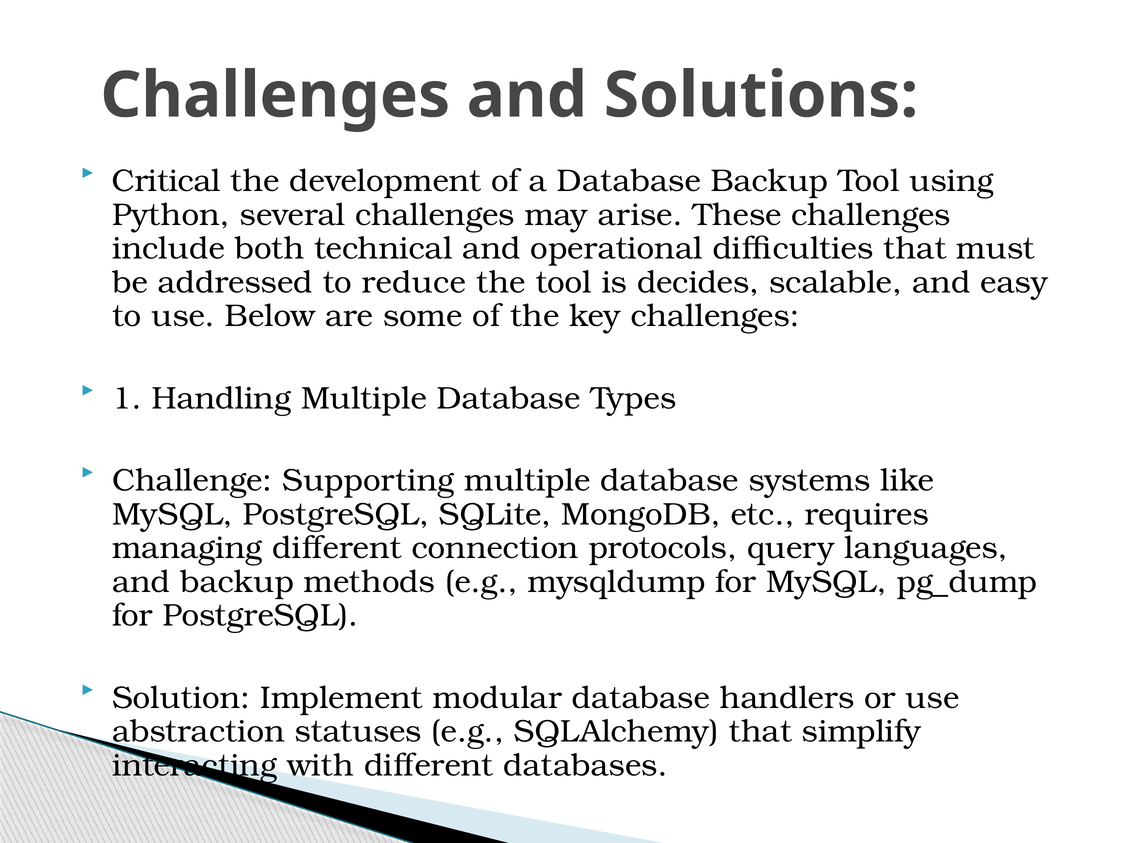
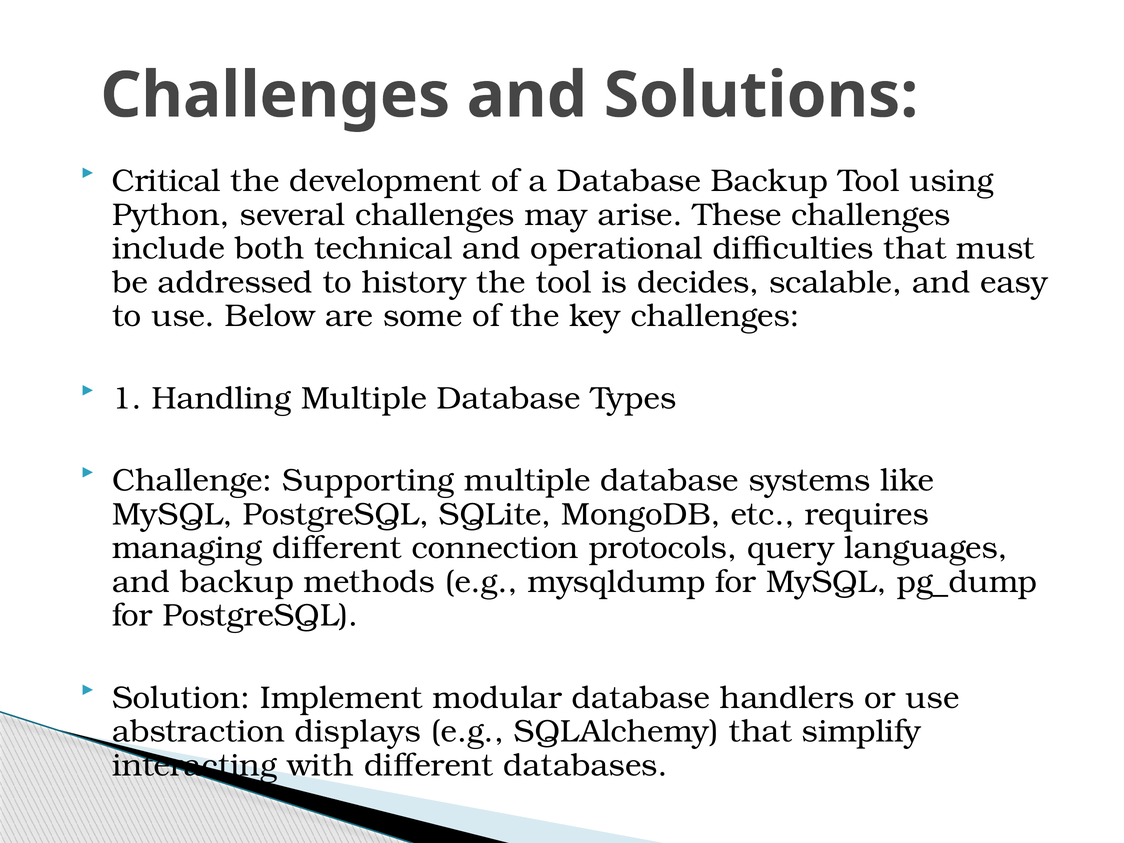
reduce: reduce -> history
statuses: statuses -> displays
